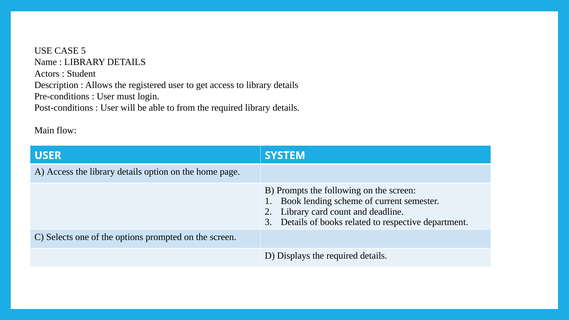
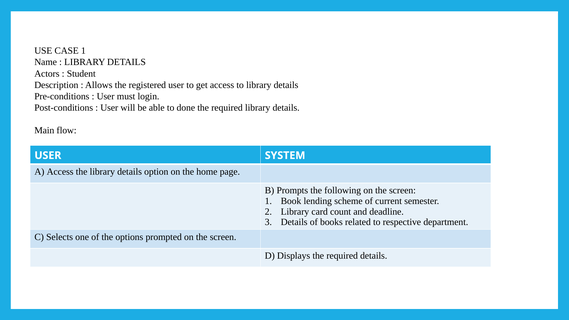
CASE 5: 5 -> 1
from: from -> done
